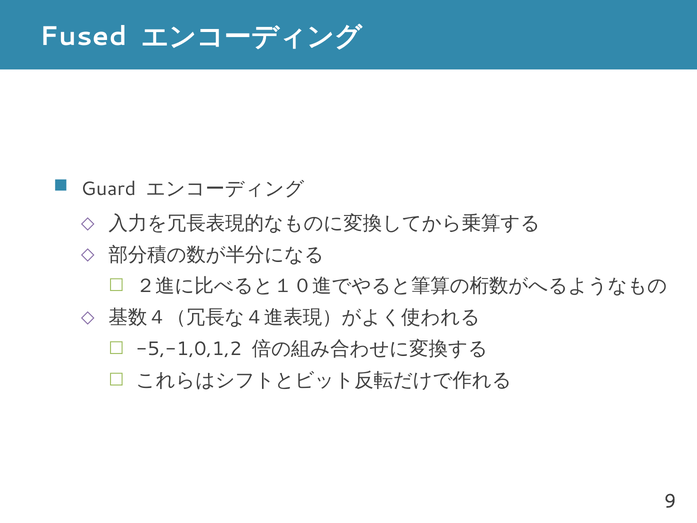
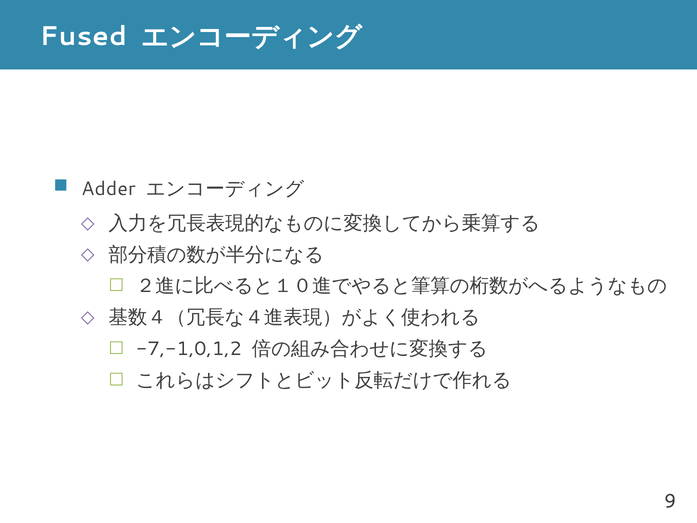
Guard: Guard -> Adder
-5,-1,0,1,2: -5,-1,0,1,2 -> -7,-1,0,1,2
